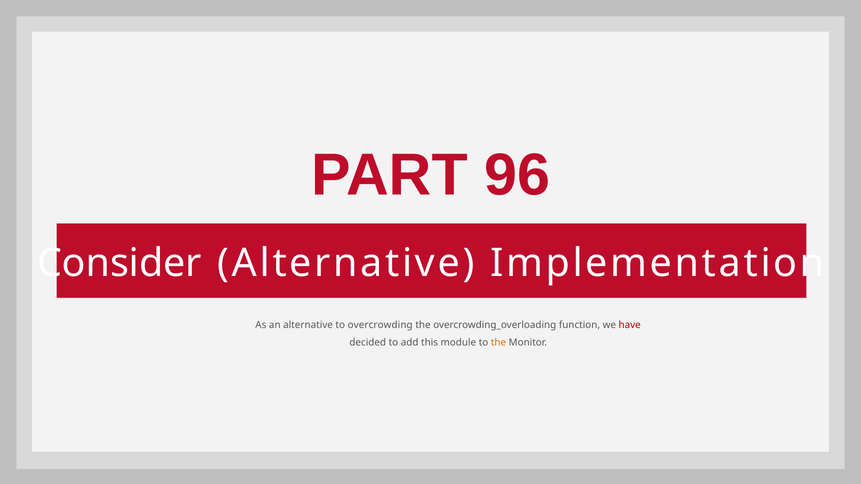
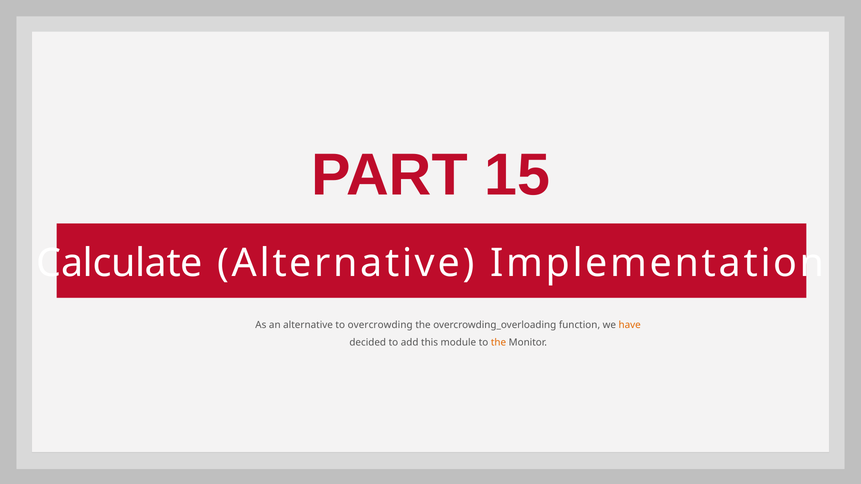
96: 96 -> 15
Consider: Consider -> Calculate
have colour: red -> orange
